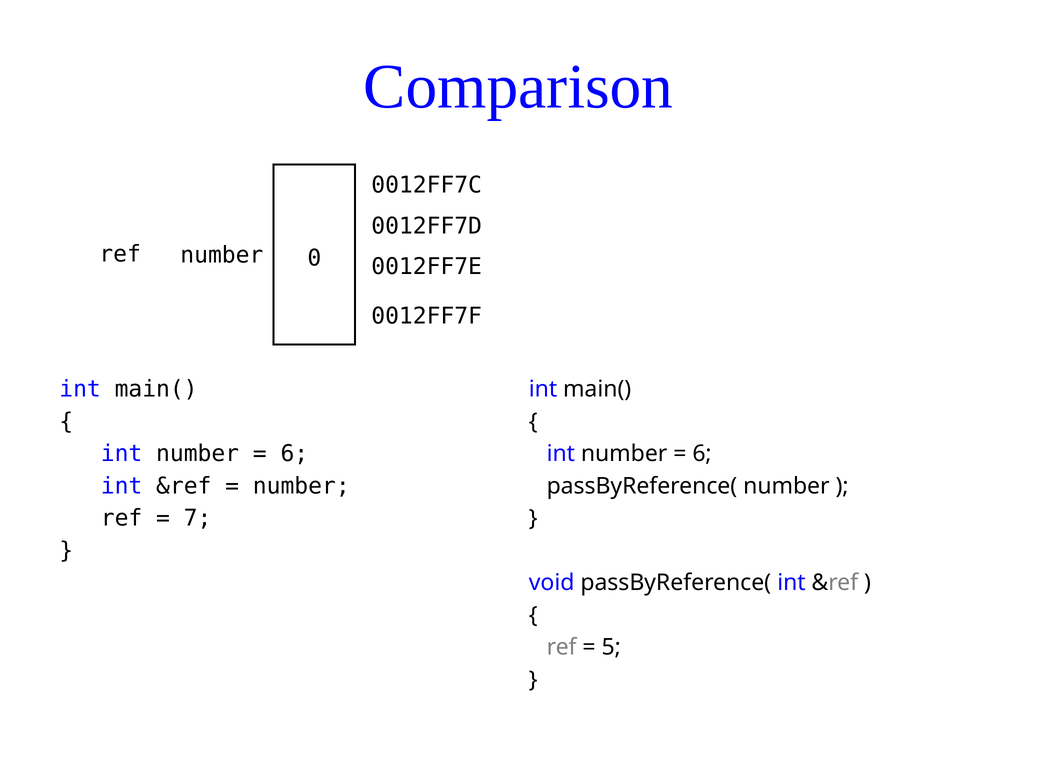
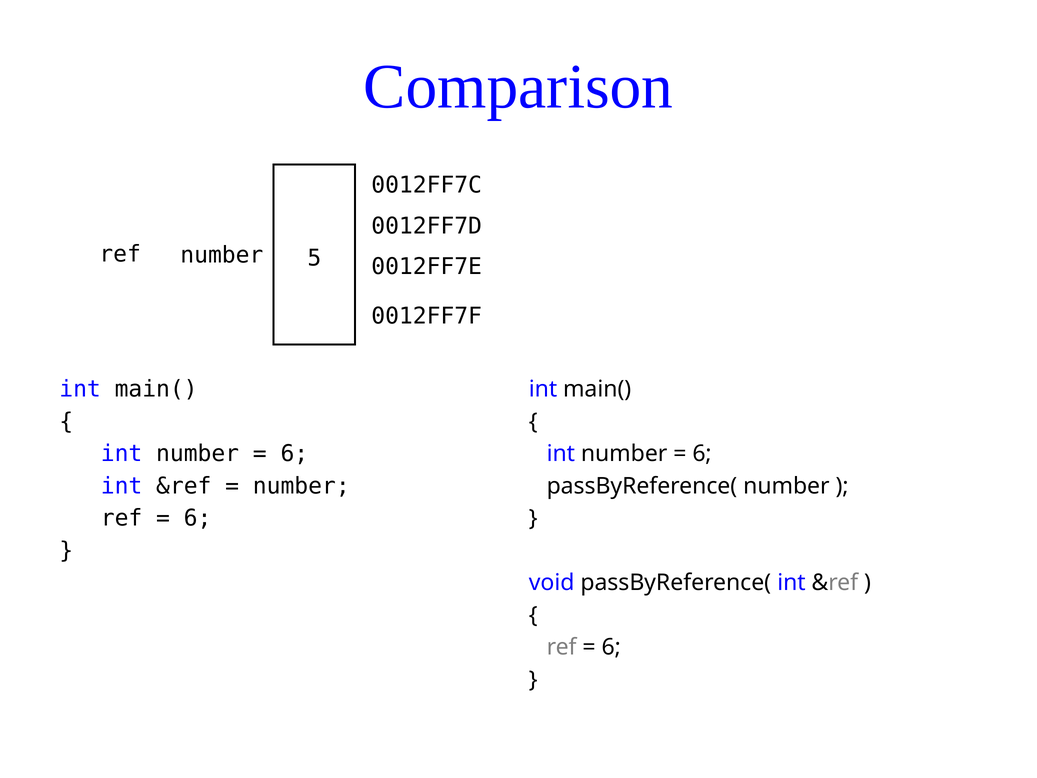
0: 0 -> 5
7 at (198, 518): 7 -> 6
5 at (611, 647): 5 -> 6
